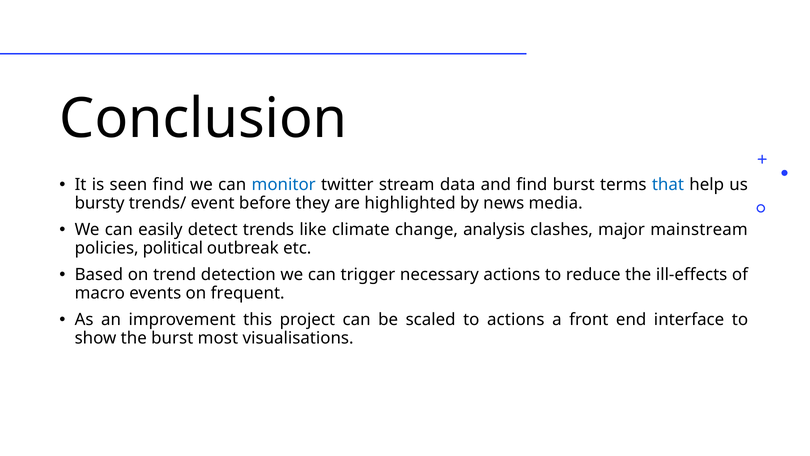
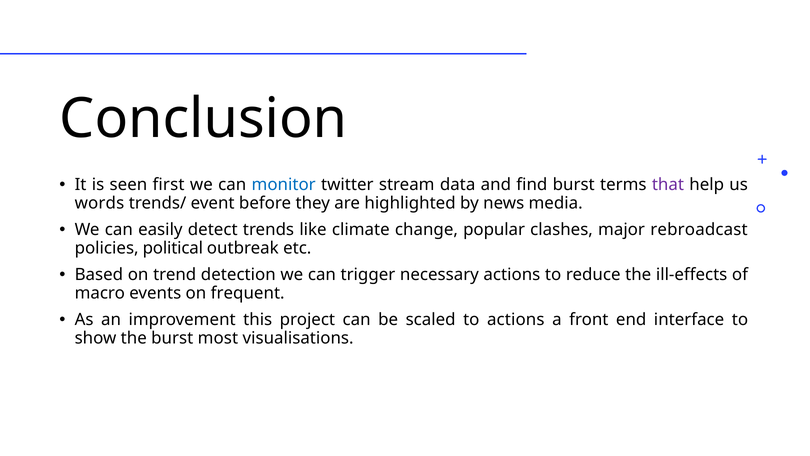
seen find: find -> first
that colour: blue -> purple
bursty: bursty -> words
analysis: analysis -> popular
mainstream: mainstream -> rebroadcast
